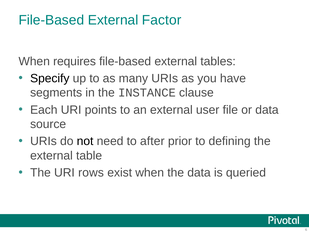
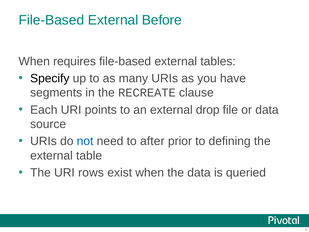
Factor: Factor -> Before
INSTANCE: INSTANCE -> RECREATE
user: user -> drop
not colour: black -> blue
